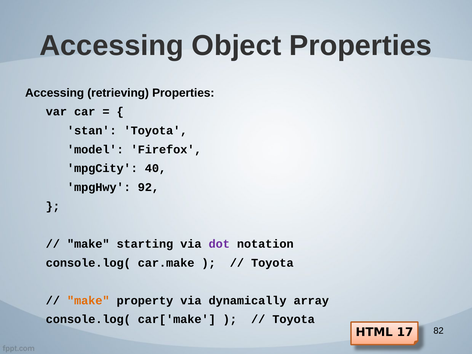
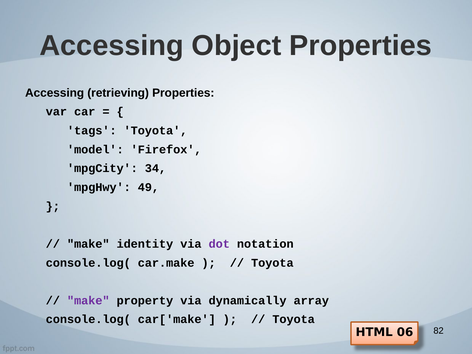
stan: stan -> tags
40: 40 -> 34
92: 92 -> 49
starting: starting -> identity
make at (88, 301) colour: orange -> purple
17: 17 -> 06
